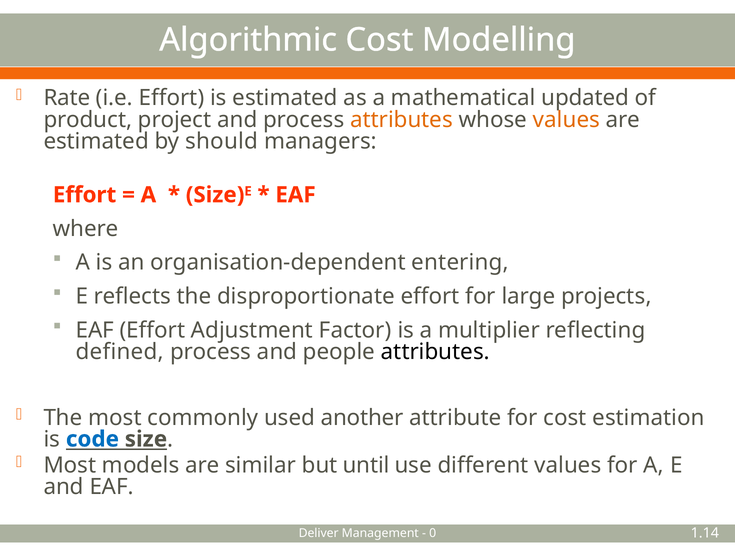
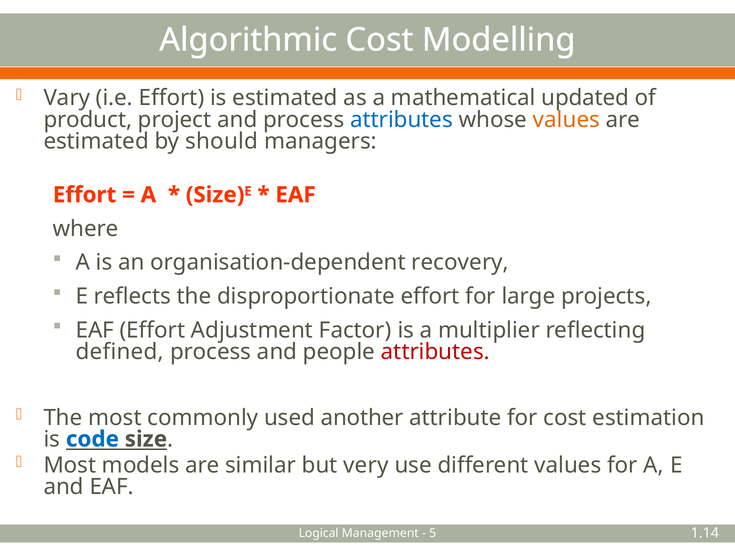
Rate: Rate -> Vary
attributes at (401, 120) colour: orange -> blue
entering: entering -> recovery
attributes at (435, 352) colour: black -> red
until: until -> very
Deliver: Deliver -> Logical
0: 0 -> 5
